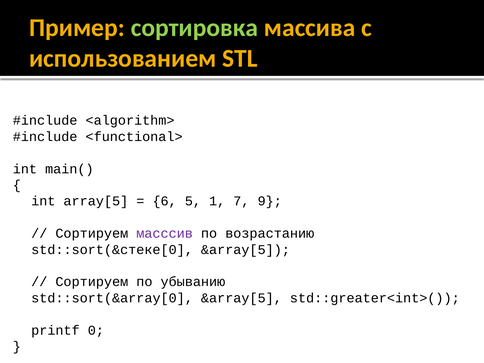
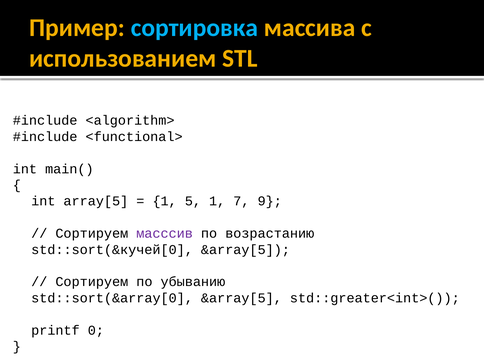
сортировка colour: light green -> light blue
6 at (165, 201): 6 -> 1
std::sort(&стеке[0: std::sort(&стеке[0 -> std::sort(&кучей[0
